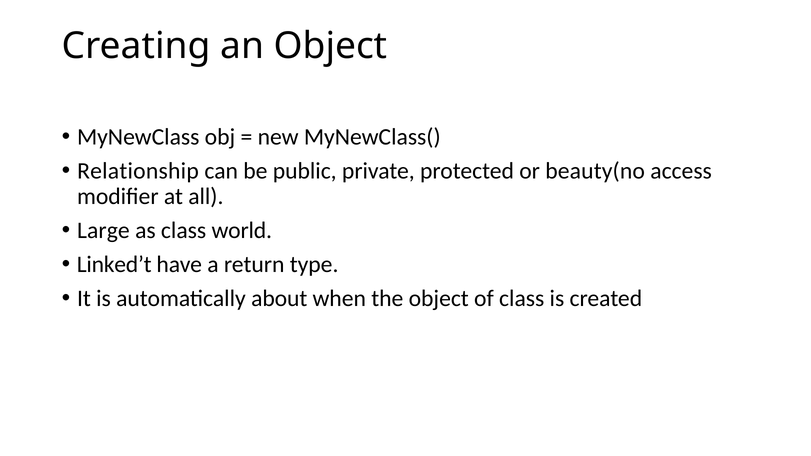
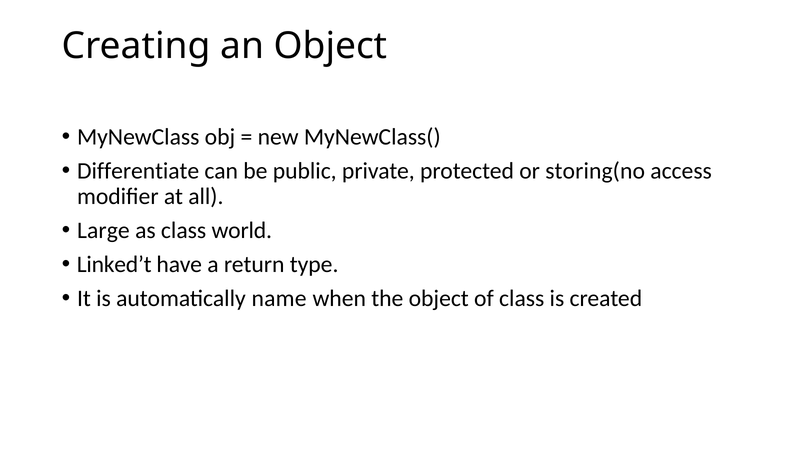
Relationship: Relationship -> Differentiate
beauty(no: beauty(no -> storing(no
about: about -> name
